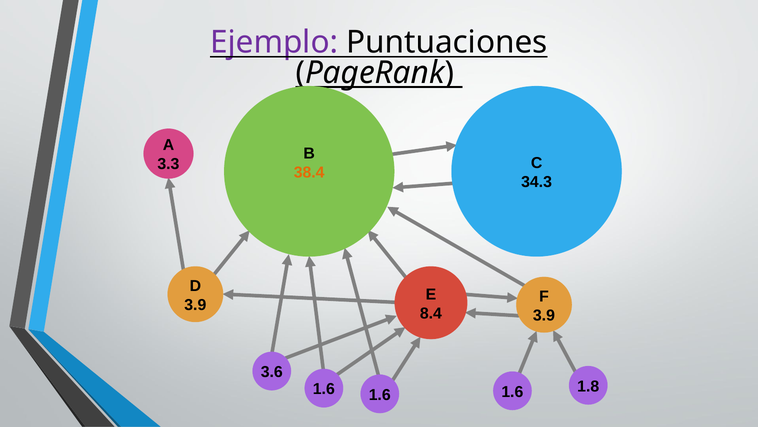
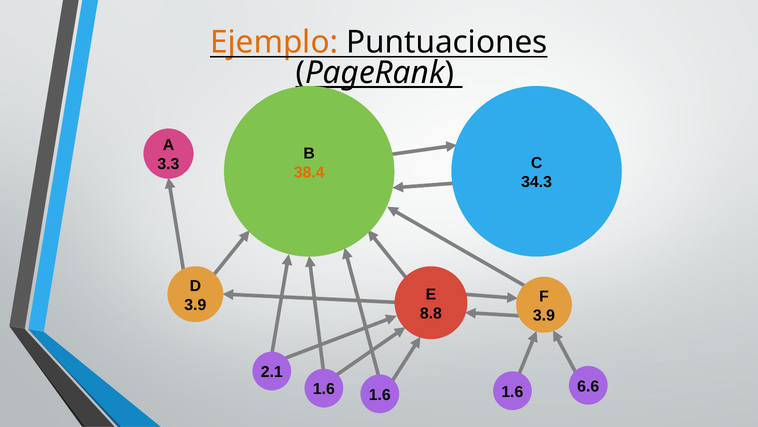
Ejemplo colour: purple -> orange
8.4: 8.4 -> 8.8
3.6: 3.6 -> 2.1
1.8: 1.8 -> 6.6
